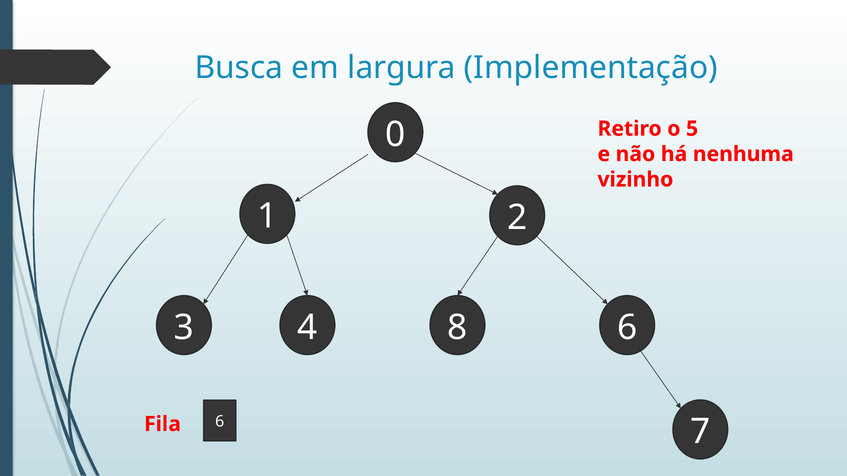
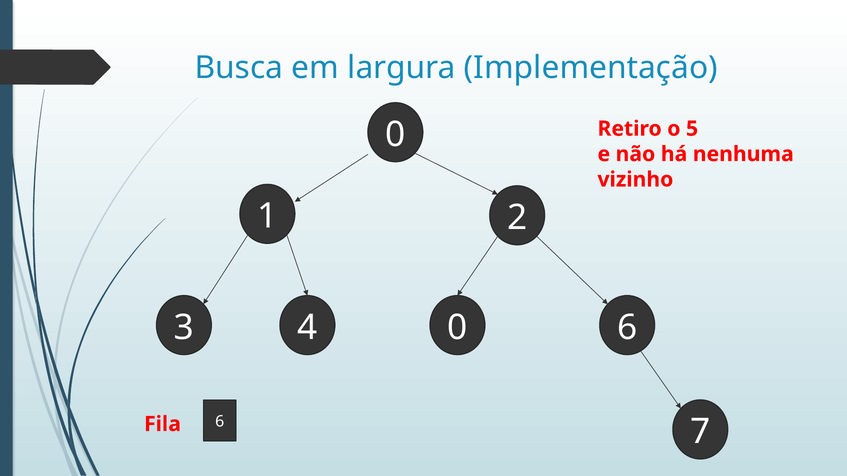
3 8: 8 -> 0
